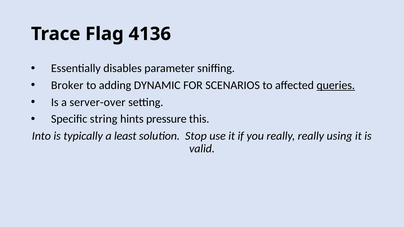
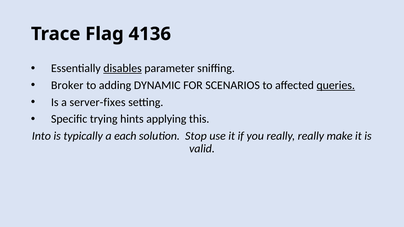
disables underline: none -> present
server-over: server-over -> server-fixes
string: string -> trying
pressure: pressure -> applying
least: least -> each
using: using -> make
